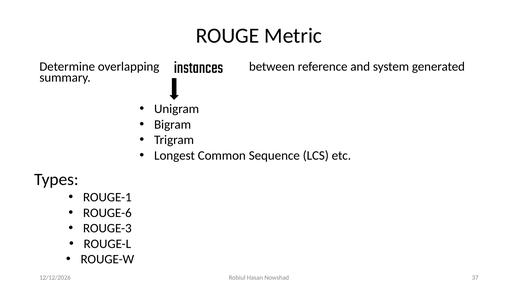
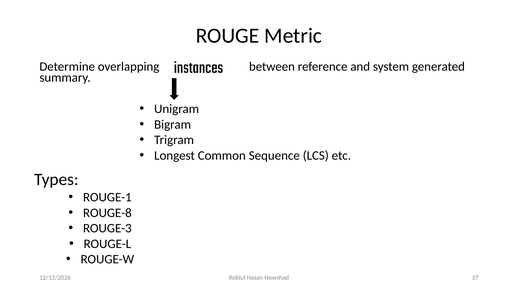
ROUGE-6: ROUGE-6 -> ROUGE-8
